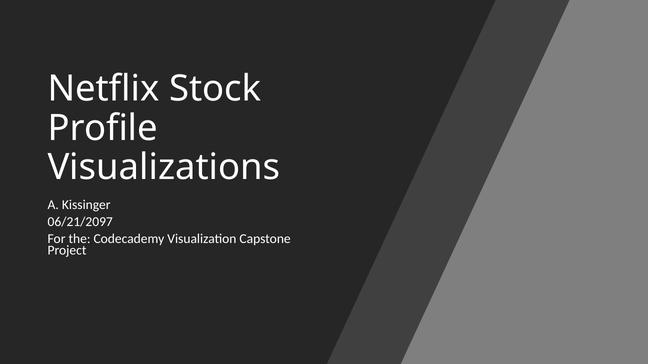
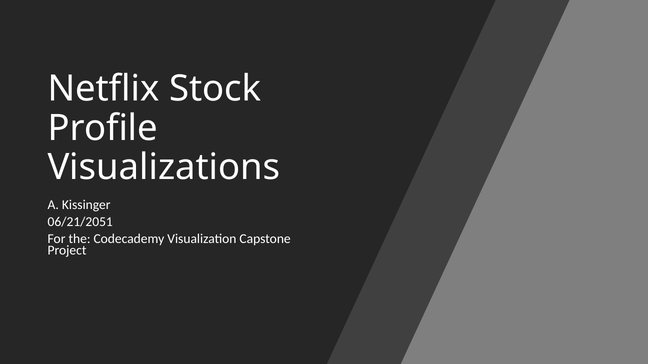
06/21/2097: 06/21/2097 -> 06/21/2051
